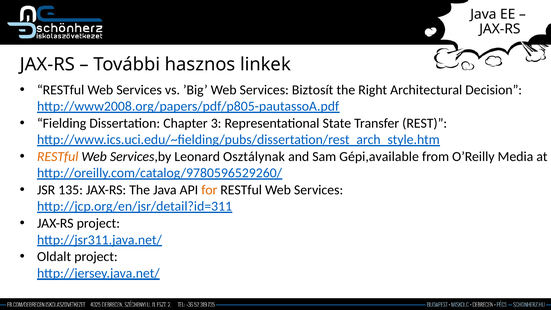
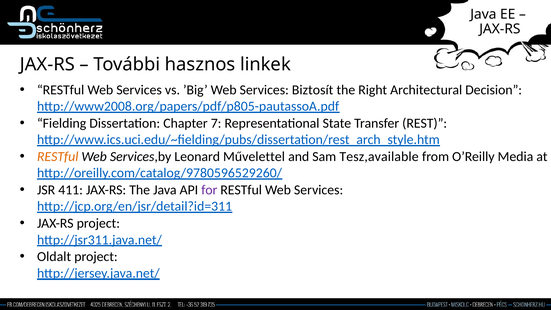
3: 3 -> 7
Osztálynak: Osztálynak -> Művelettel
Gépi,available: Gépi,available -> Tesz,available
135: 135 -> 411
for colour: orange -> purple
